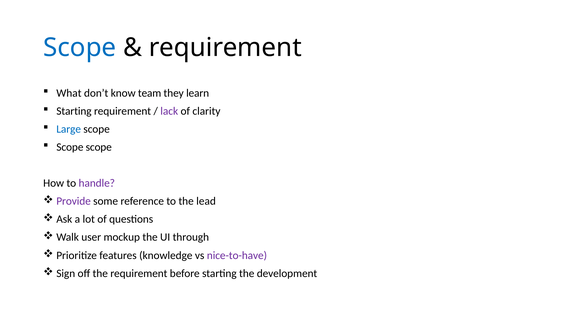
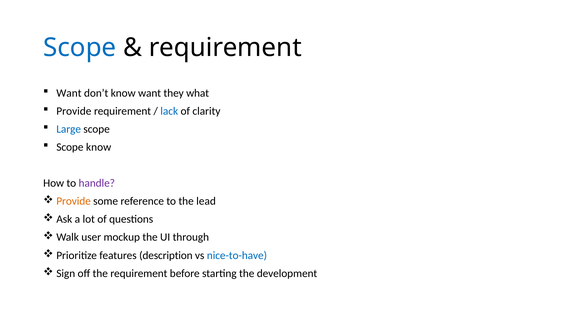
What at (69, 93): What -> Want
know team: team -> want
learn: learn -> what
Starting at (74, 111): Starting -> Provide
lack colour: purple -> blue
Scope scope: scope -> know
Provide at (74, 201) colour: purple -> orange
knowledge: knowledge -> description
nice-to-have colour: purple -> blue
